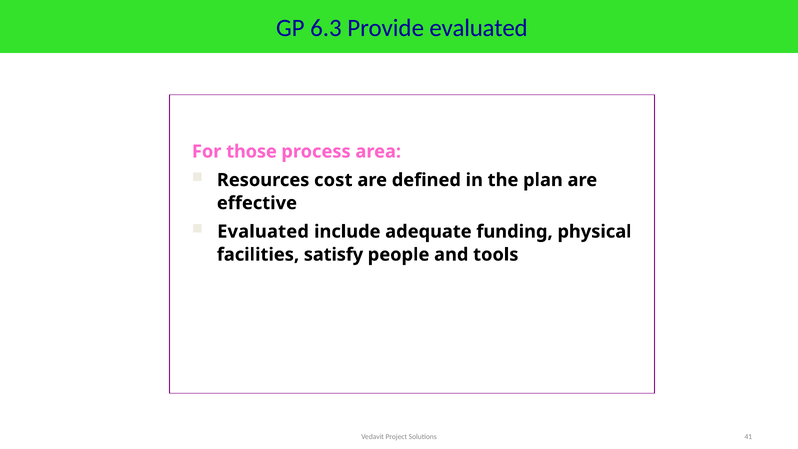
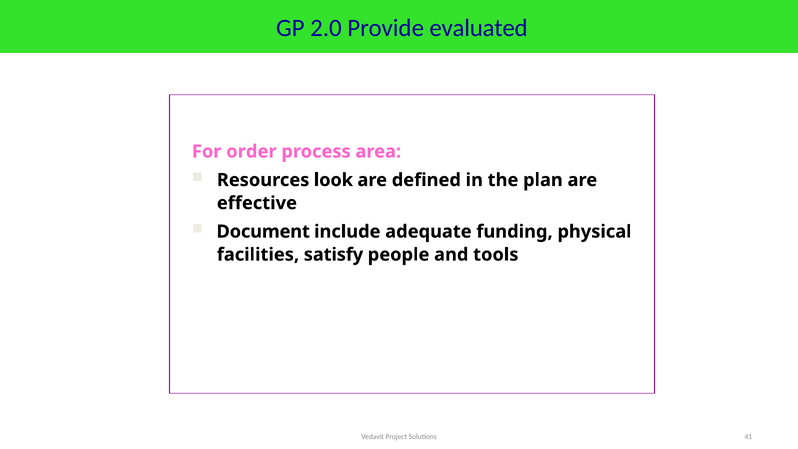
6.3: 6.3 -> 2.0
those: those -> order
cost: cost -> look
Evaluated at (263, 232): Evaluated -> Document
